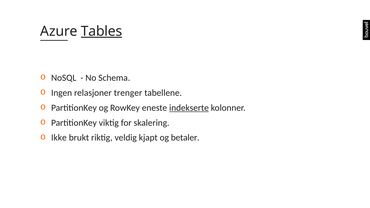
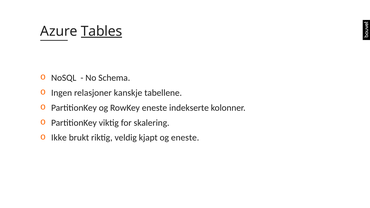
trenger: trenger -> kanskje
indekserte underline: present -> none
og betaler: betaler -> eneste
